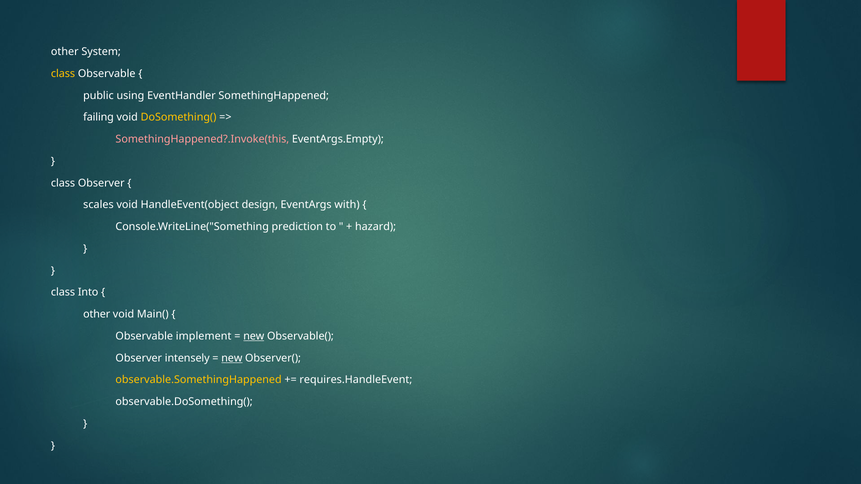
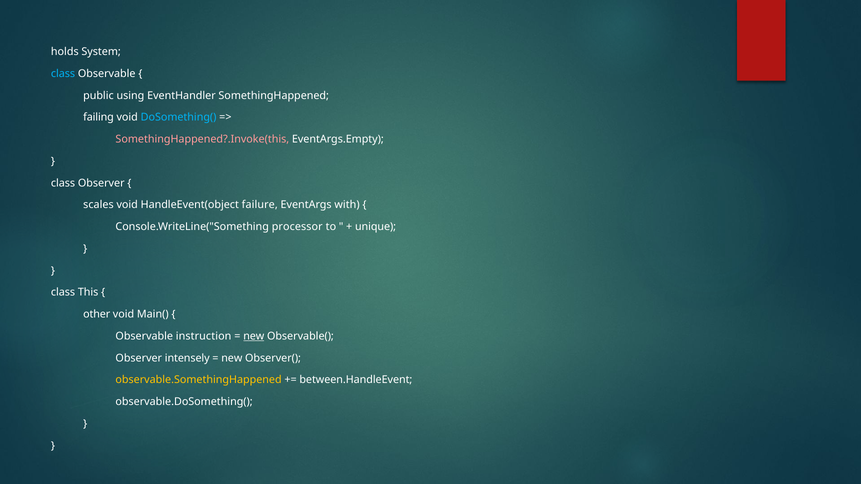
other at (65, 52): other -> holds
class at (63, 74) colour: yellow -> light blue
DoSomething( colour: yellow -> light blue
design: design -> failure
prediction: prediction -> processor
hazard: hazard -> unique
Into: Into -> This
implement: implement -> instruction
new at (232, 358) underline: present -> none
requires.HandleEvent: requires.HandleEvent -> between.HandleEvent
